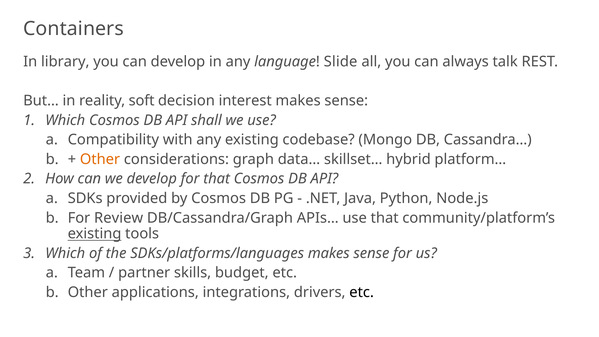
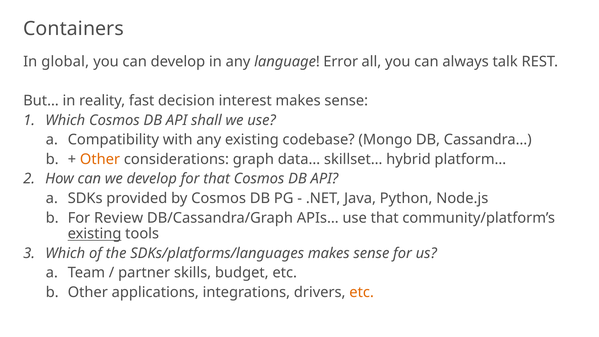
library: library -> global
Slide: Slide -> Error
soft: soft -> fast
etc at (362, 292) colour: black -> orange
